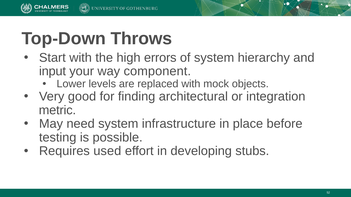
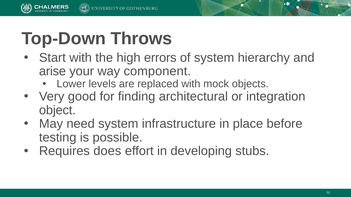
input: input -> arise
metric: metric -> object
used: used -> does
